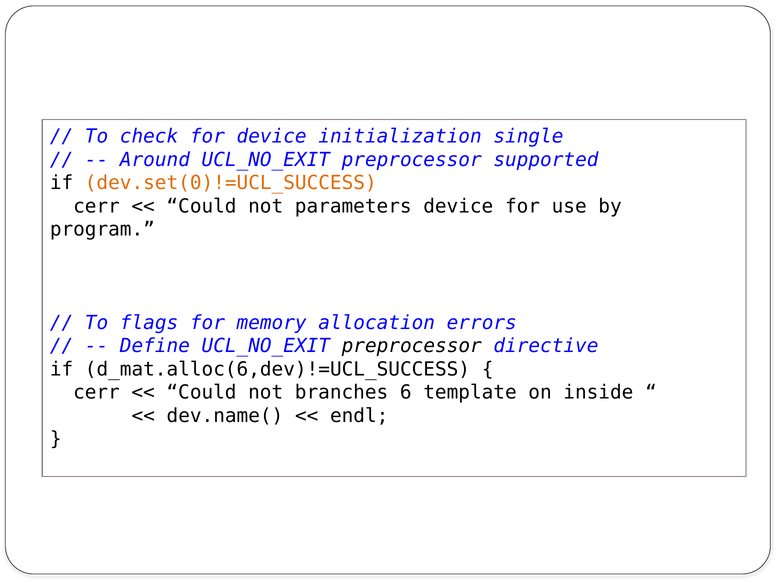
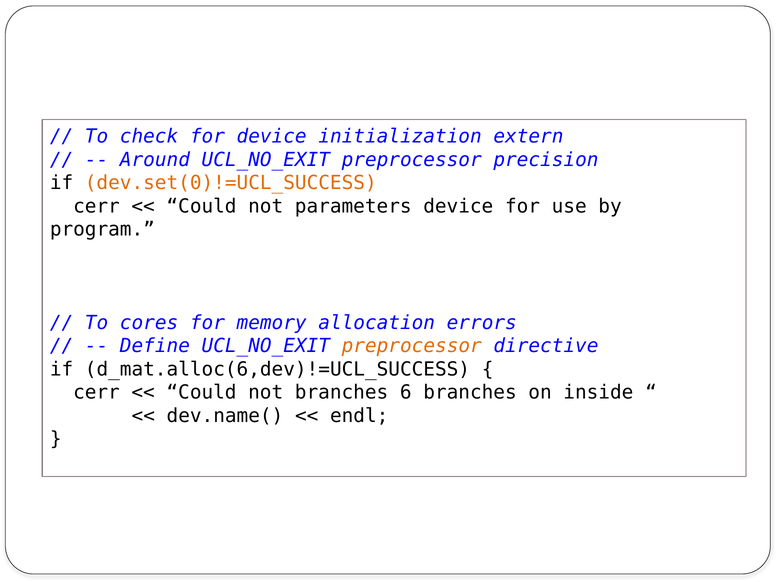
single: single -> extern
supported: supported -> precision
flags: flags -> cores
preprocessor at (412, 346) colour: black -> orange
6 template: template -> branches
